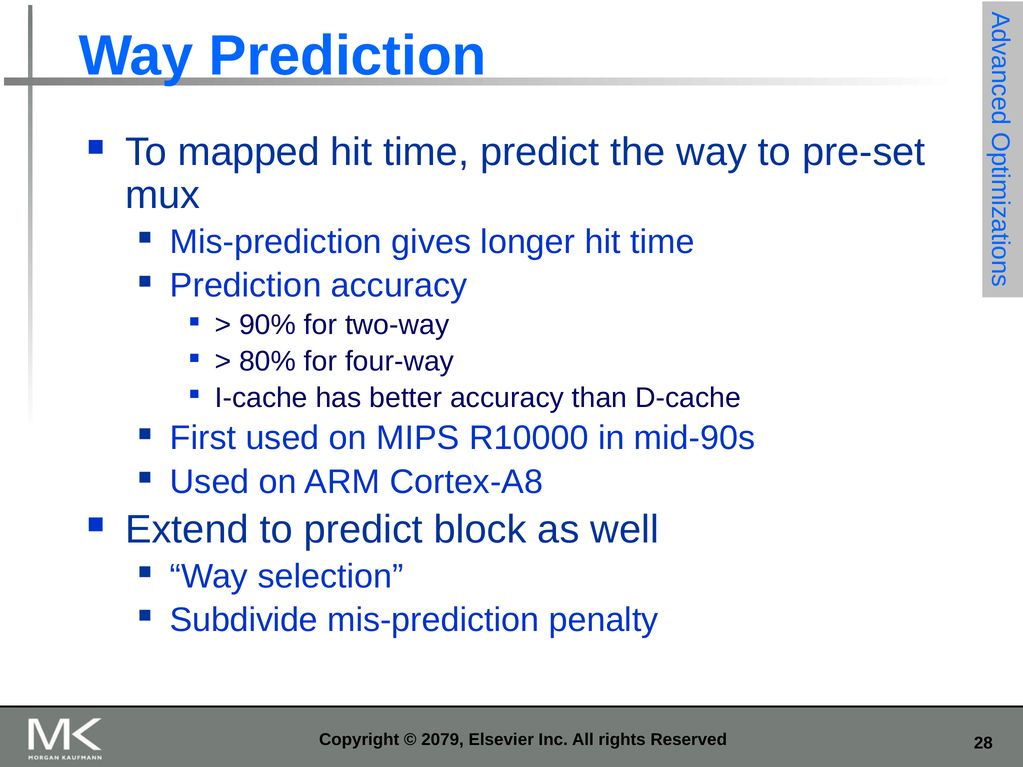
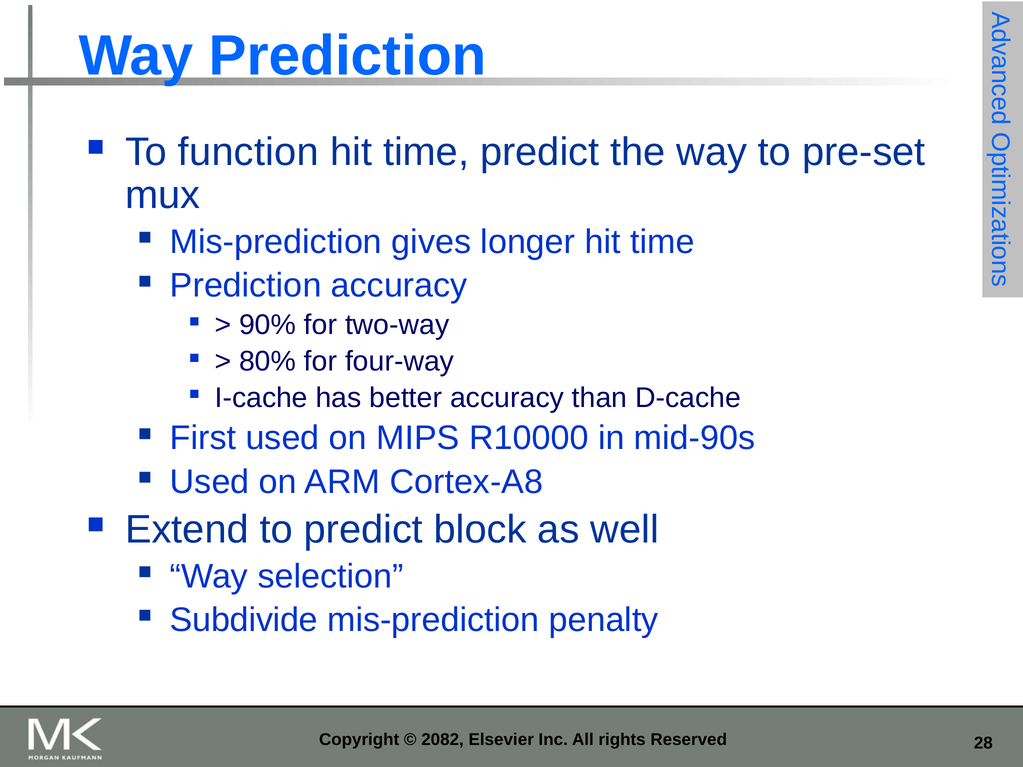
mapped: mapped -> function
2079: 2079 -> 2082
